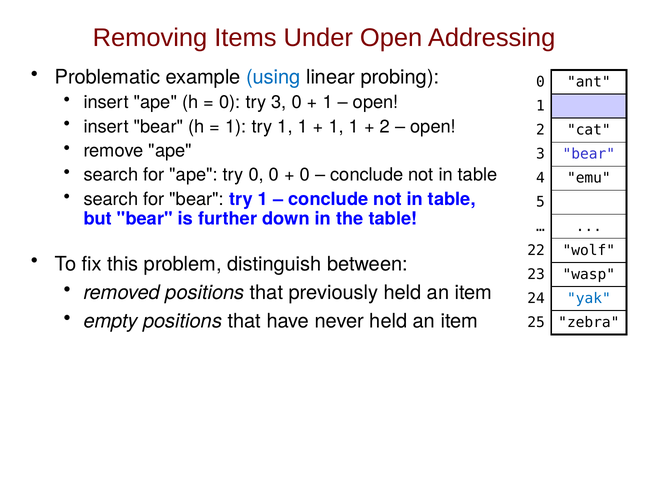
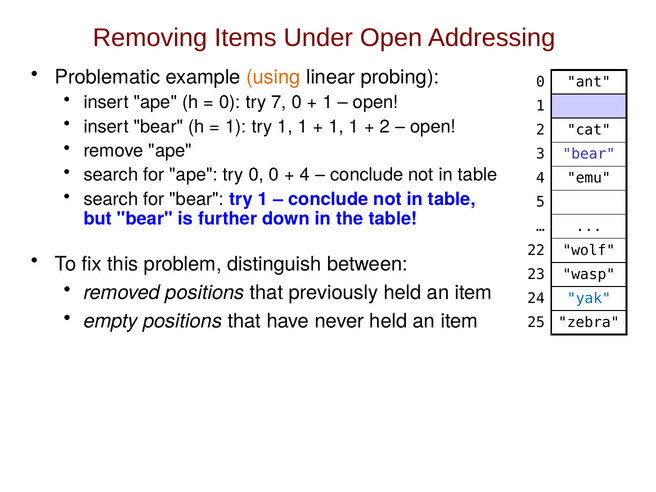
using colour: blue -> orange
try 3: 3 -> 7
0 at (305, 175): 0 -> 4
